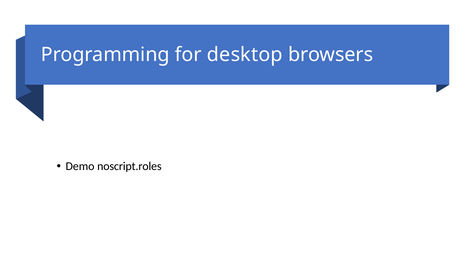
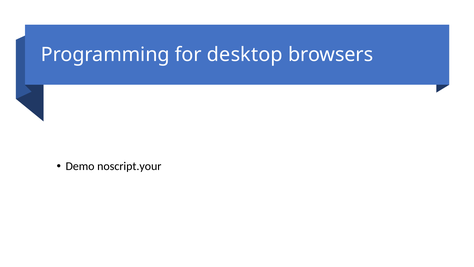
noscript.roles: noscript.roles -> noscript.your
